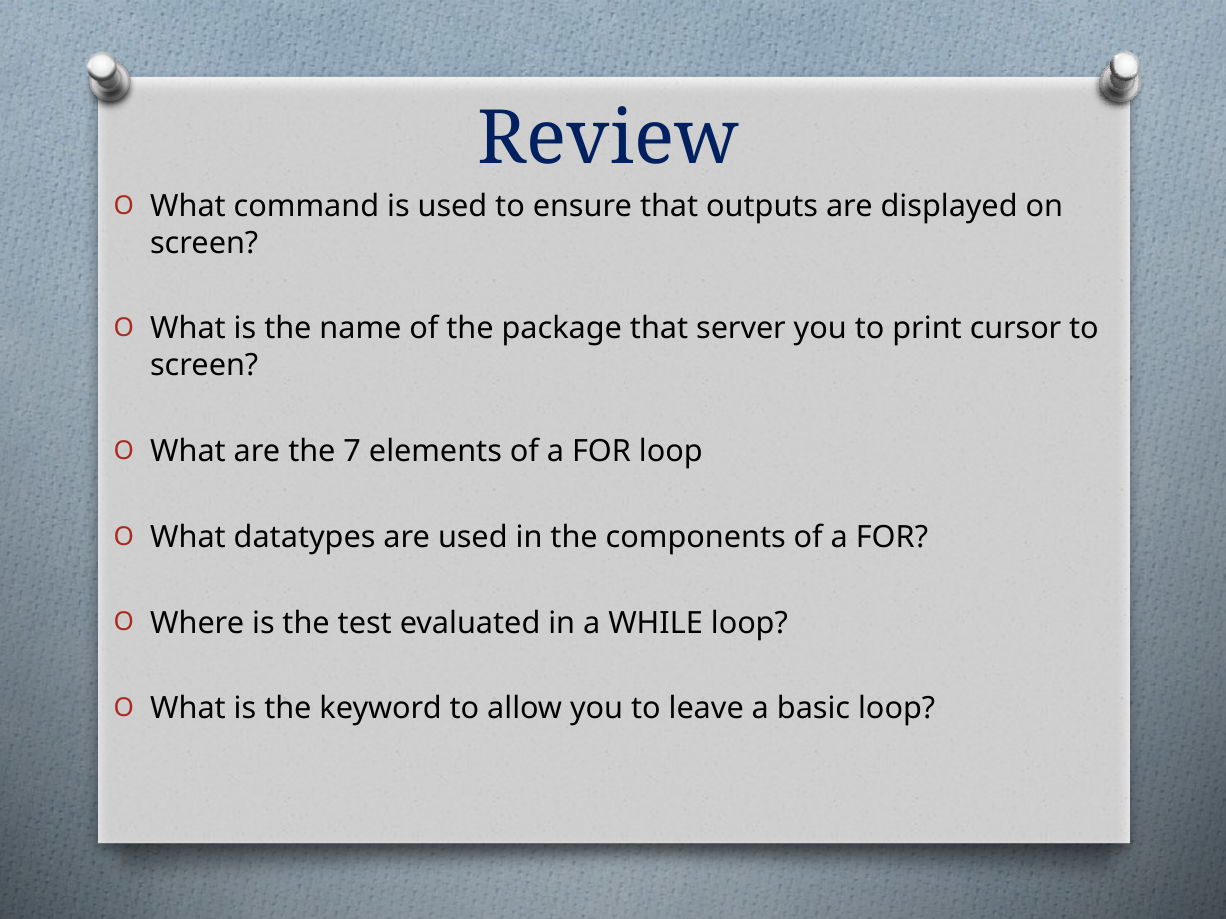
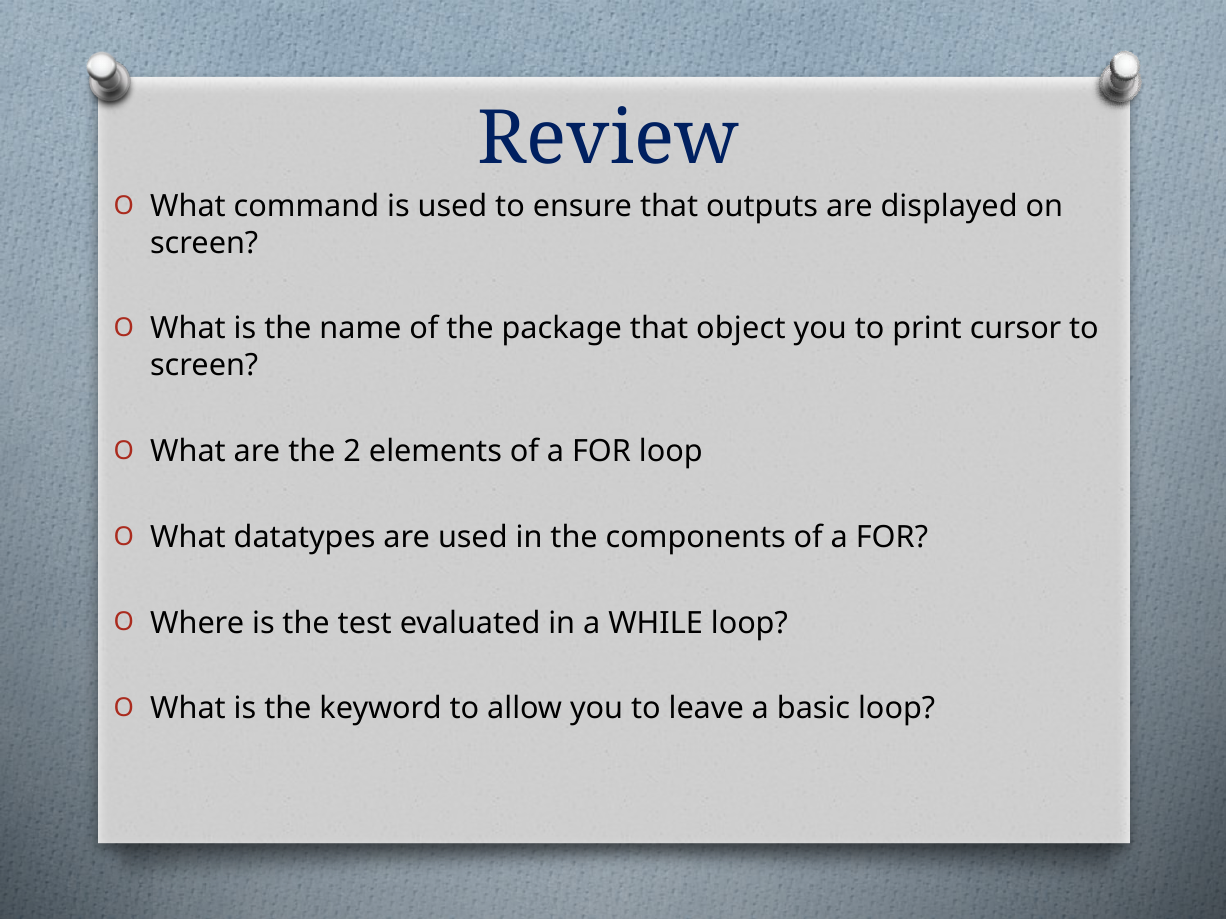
server: server -> object
7: 7 -> 2
